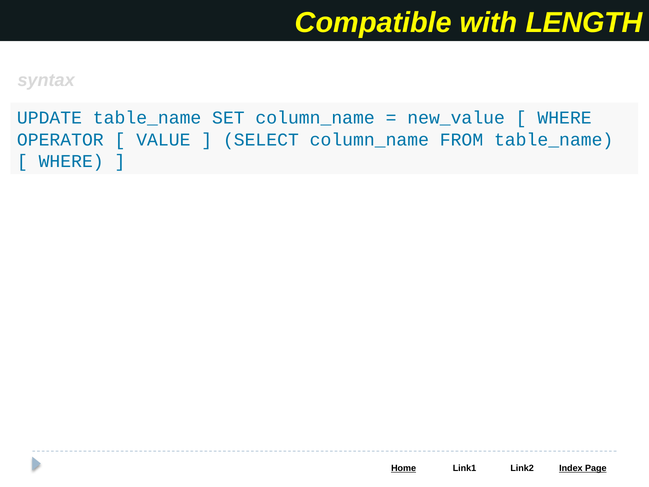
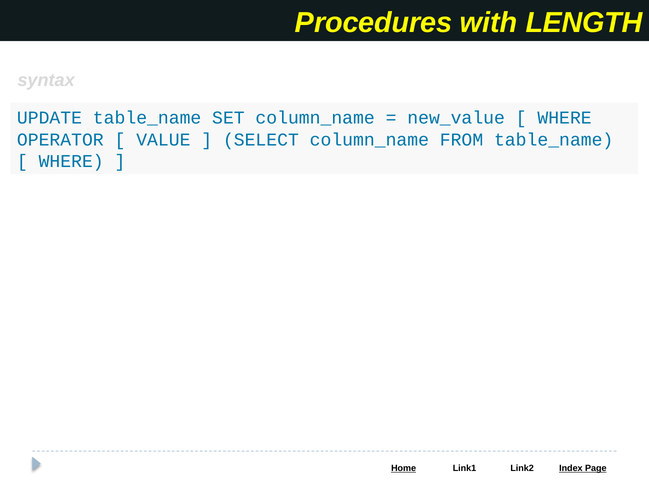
Compatible: Compatible -> Procedures
